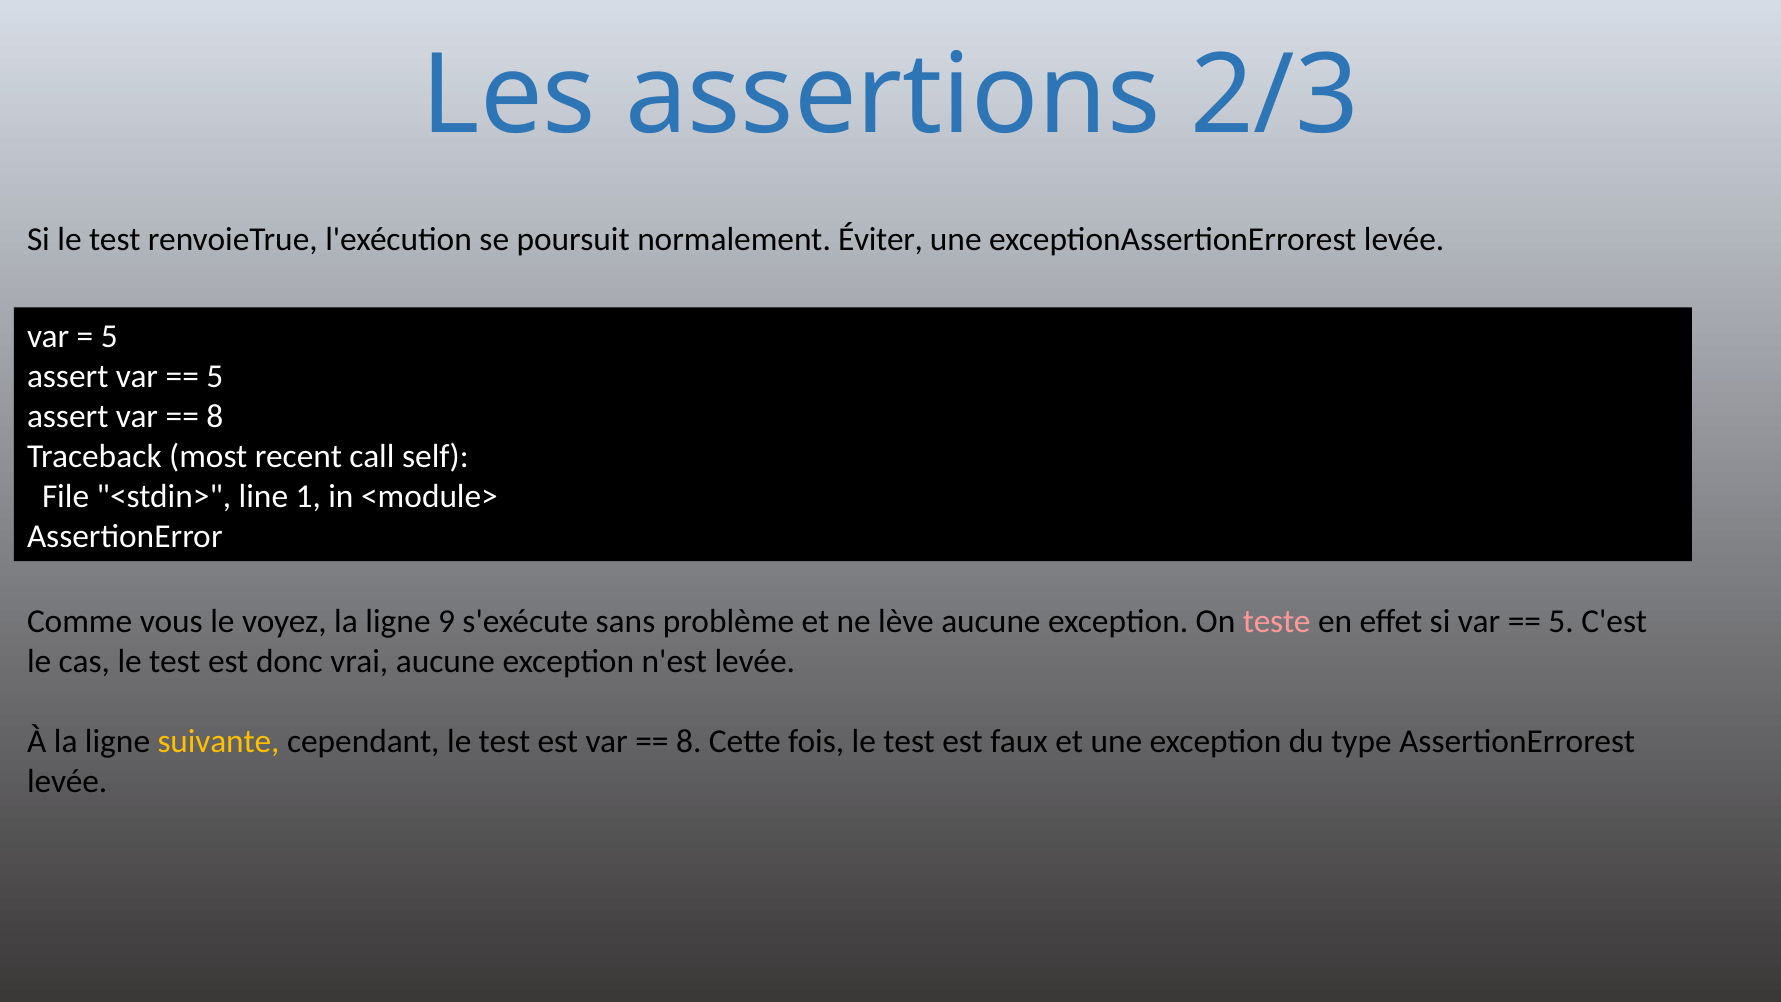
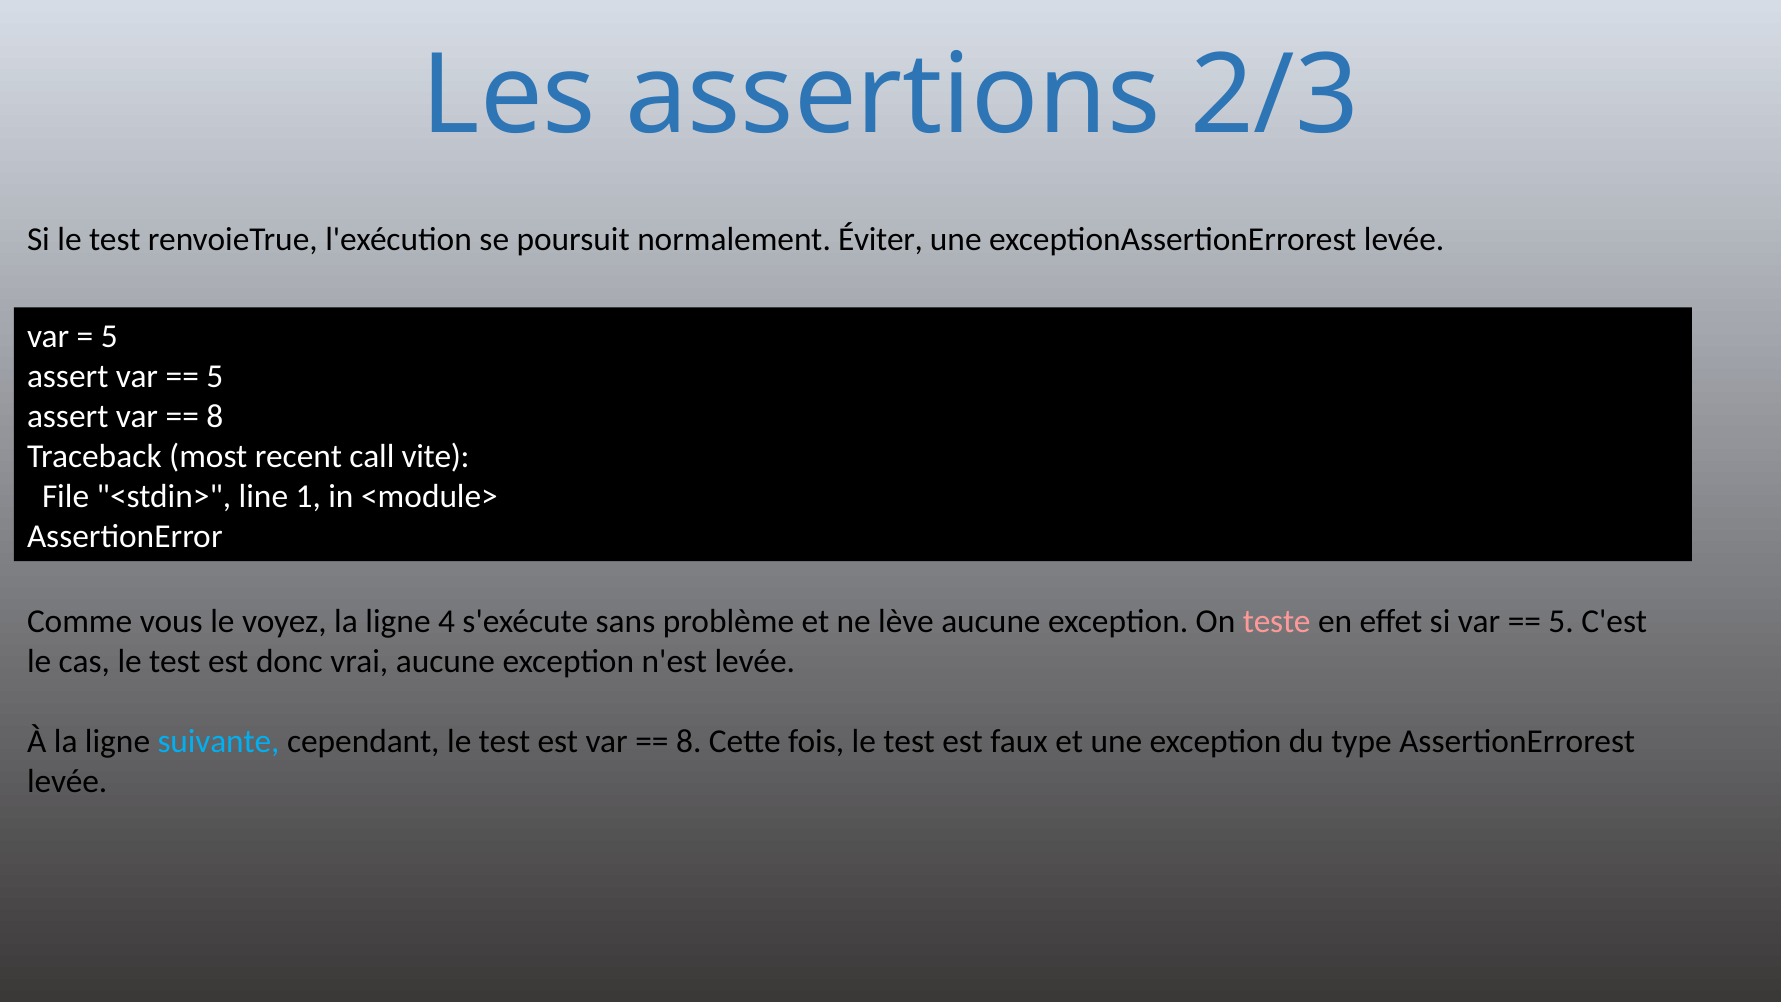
self: self -> vite
9: 9 -> 4
suivante colour: yellow -> light blue
